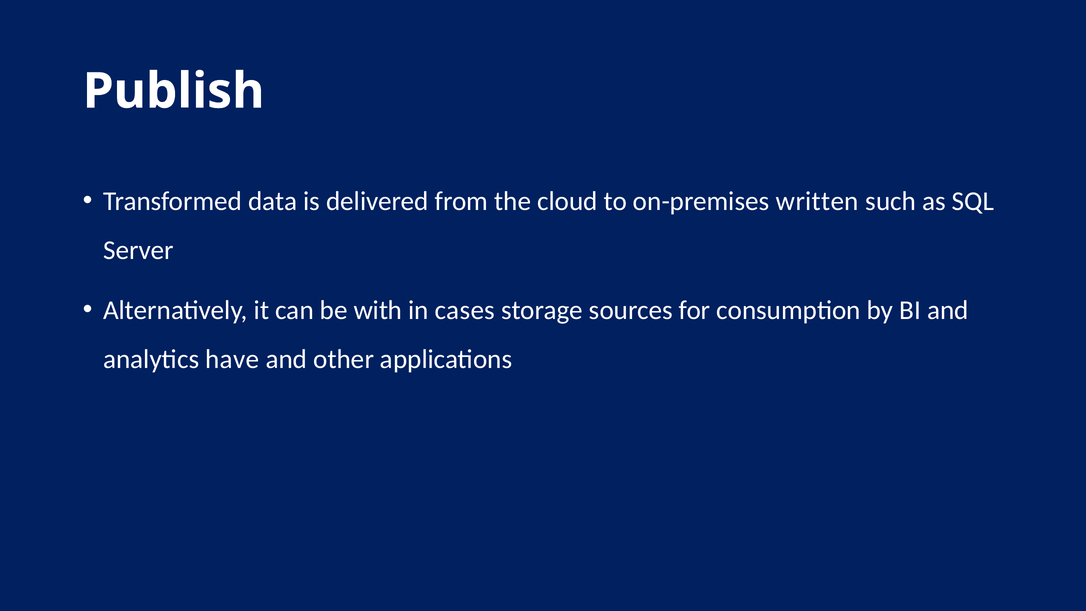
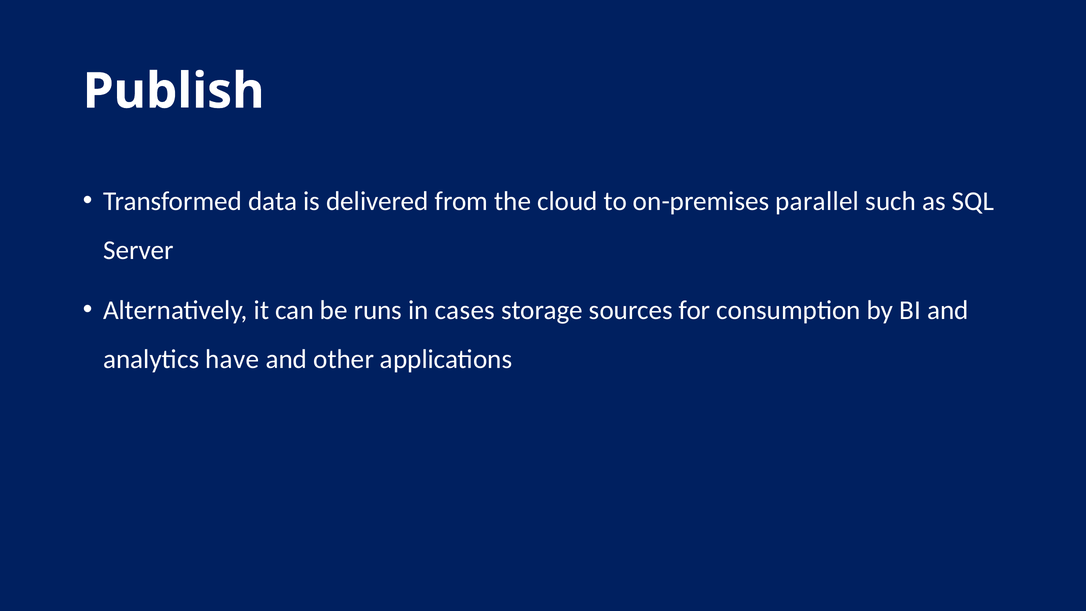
written: written -> parallel
with: with -> runs
